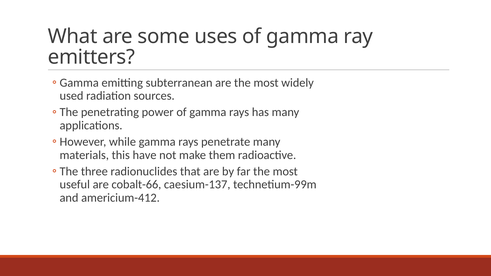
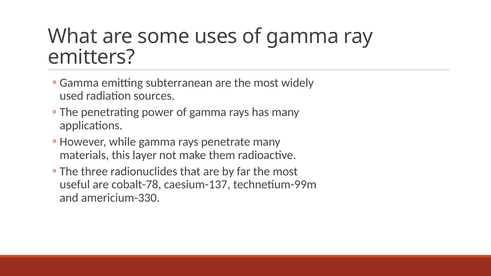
have: have -> layer
cobalt-66: cobalt-66 -> cobalt-78
americium-412: americium-412 -> americium-330
